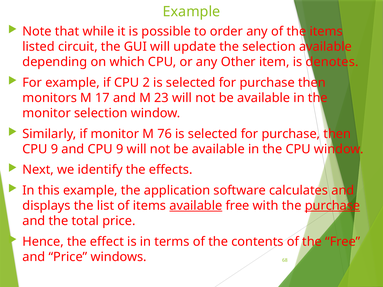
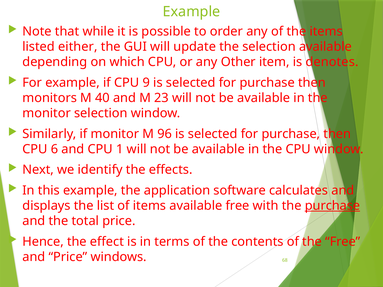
circuit: circuit -> either
2: 2 -> 9
17: 17 -> 40
76: 76 -> 96
9 at (54, 149): 9 -> 6
and CPU 9: 9 -> 1
available at (196, 206) underline: present -> none
